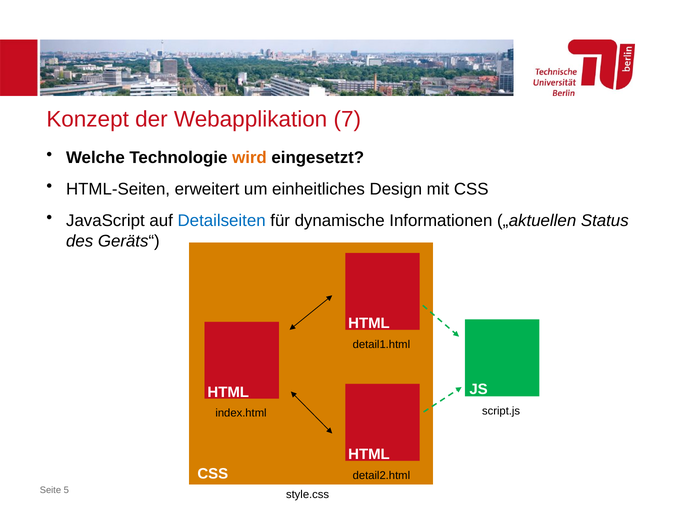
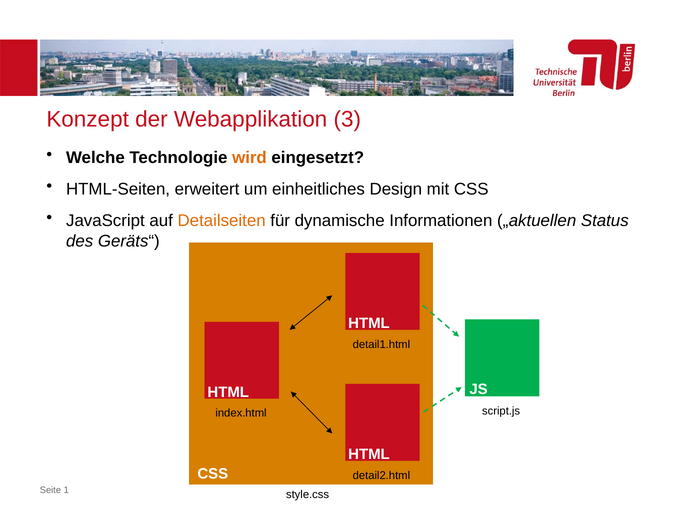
7: 7 -> 3
Detailseiten colour: blue -> orange
5: 5 -> 1
